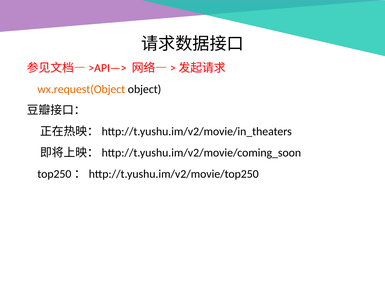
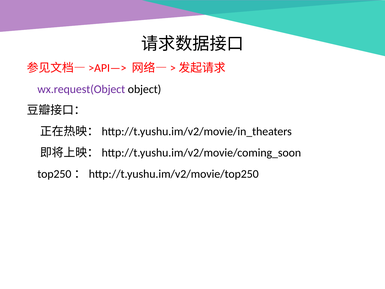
wx.request(Object colour: orange -> purple
